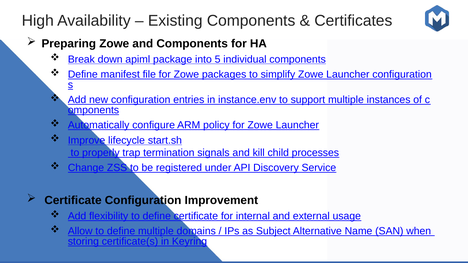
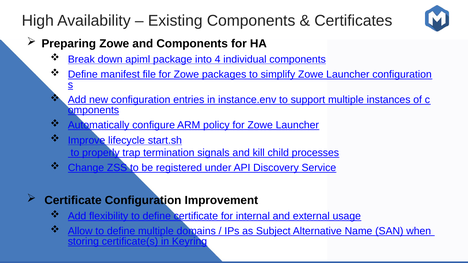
5: 5 -> 4
